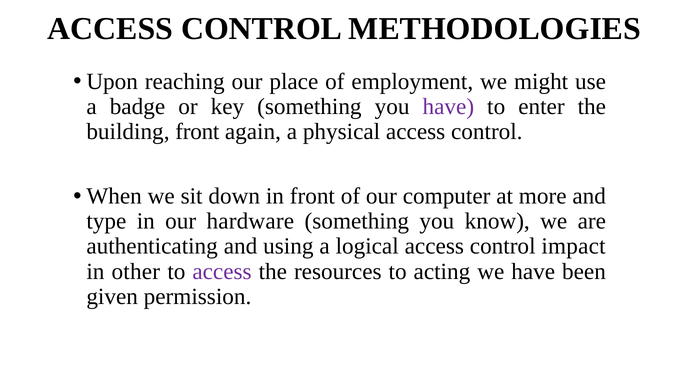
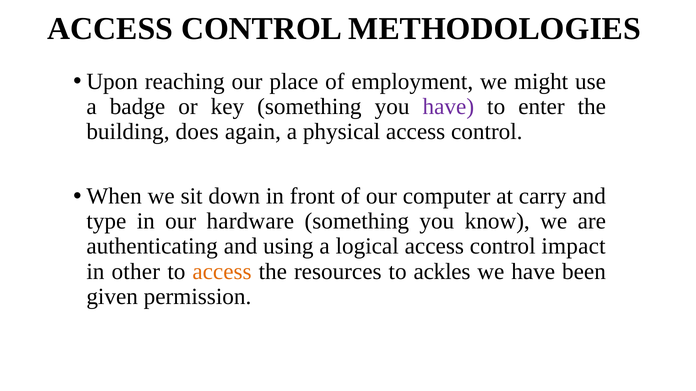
building front: front -> does
more: more -> carry
access at (222, 272) colour: purple -> orange
acting: acting -> ackles
